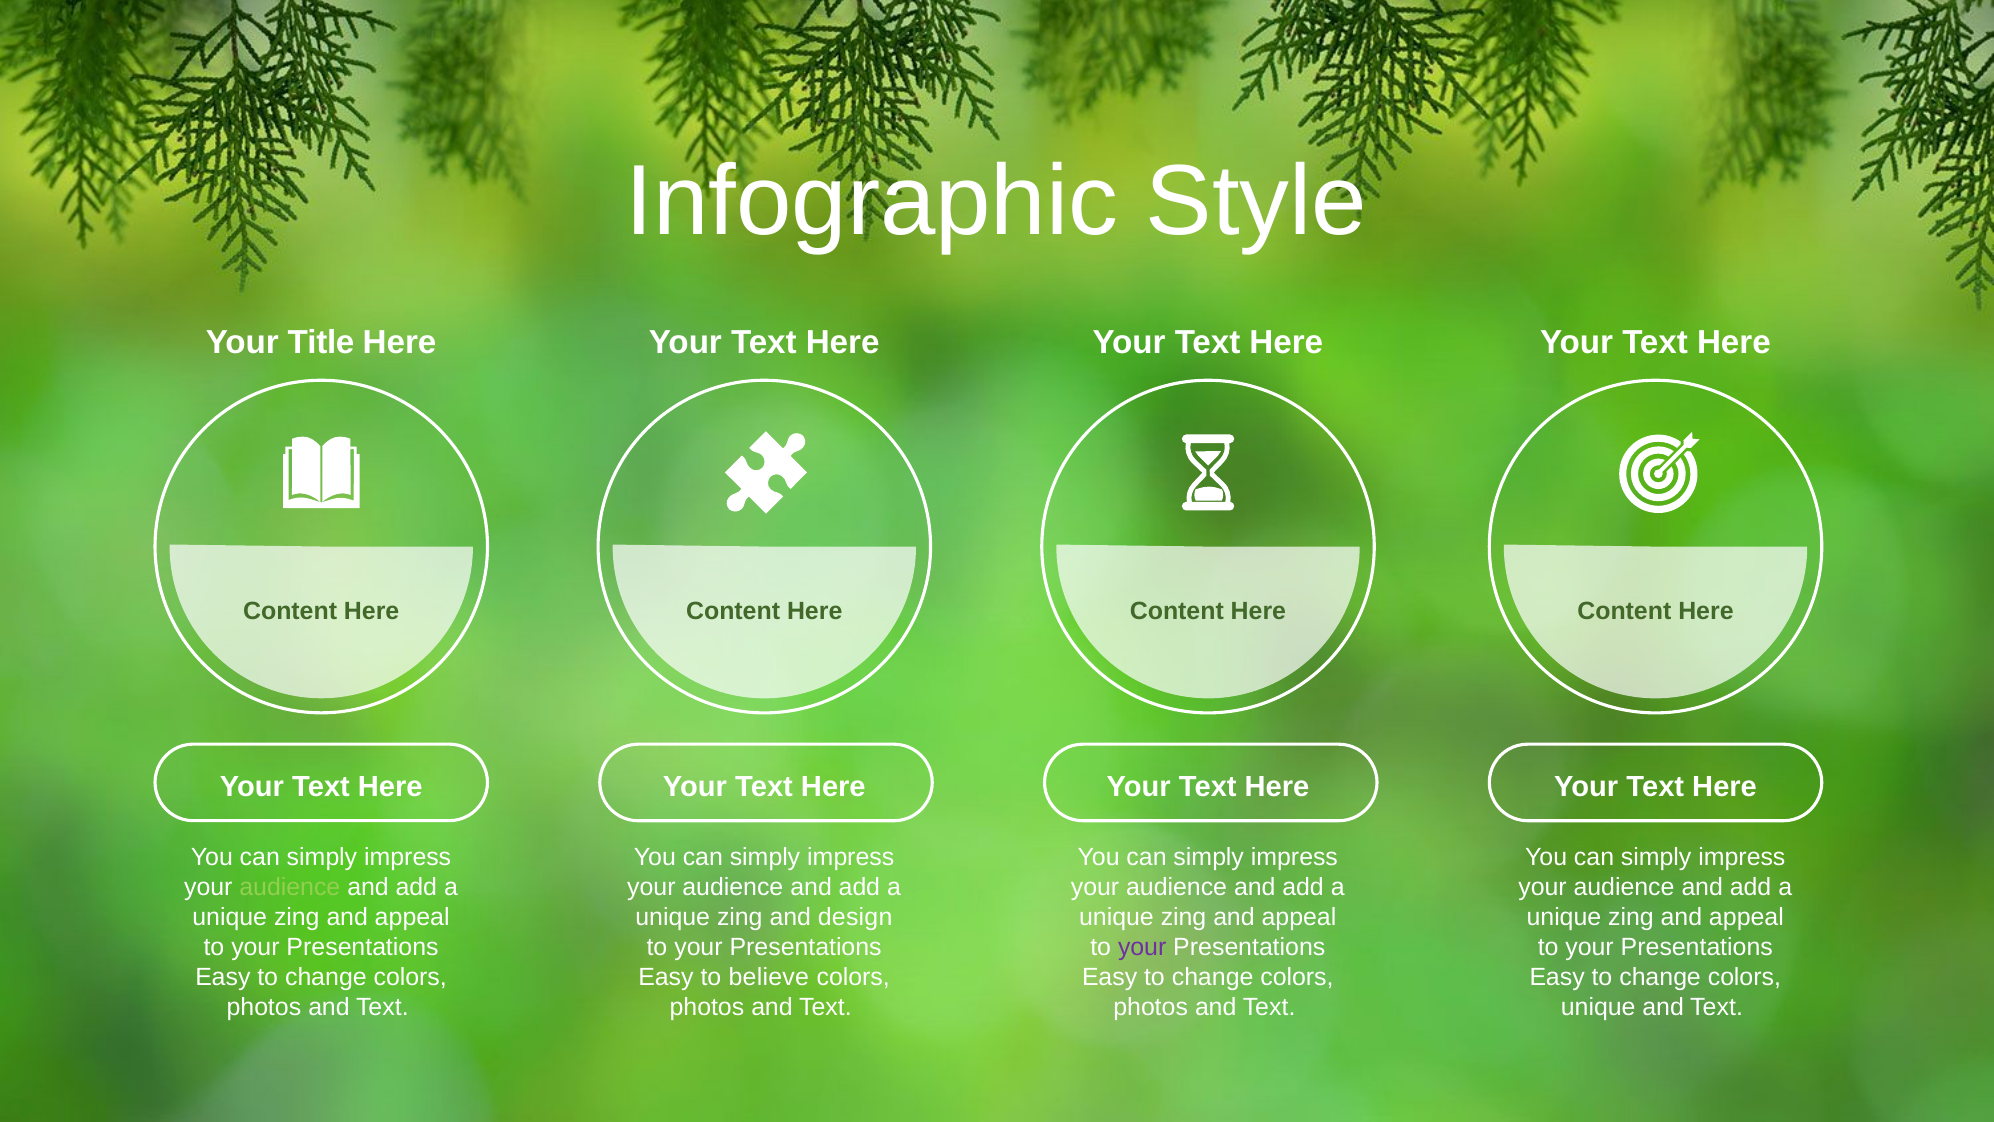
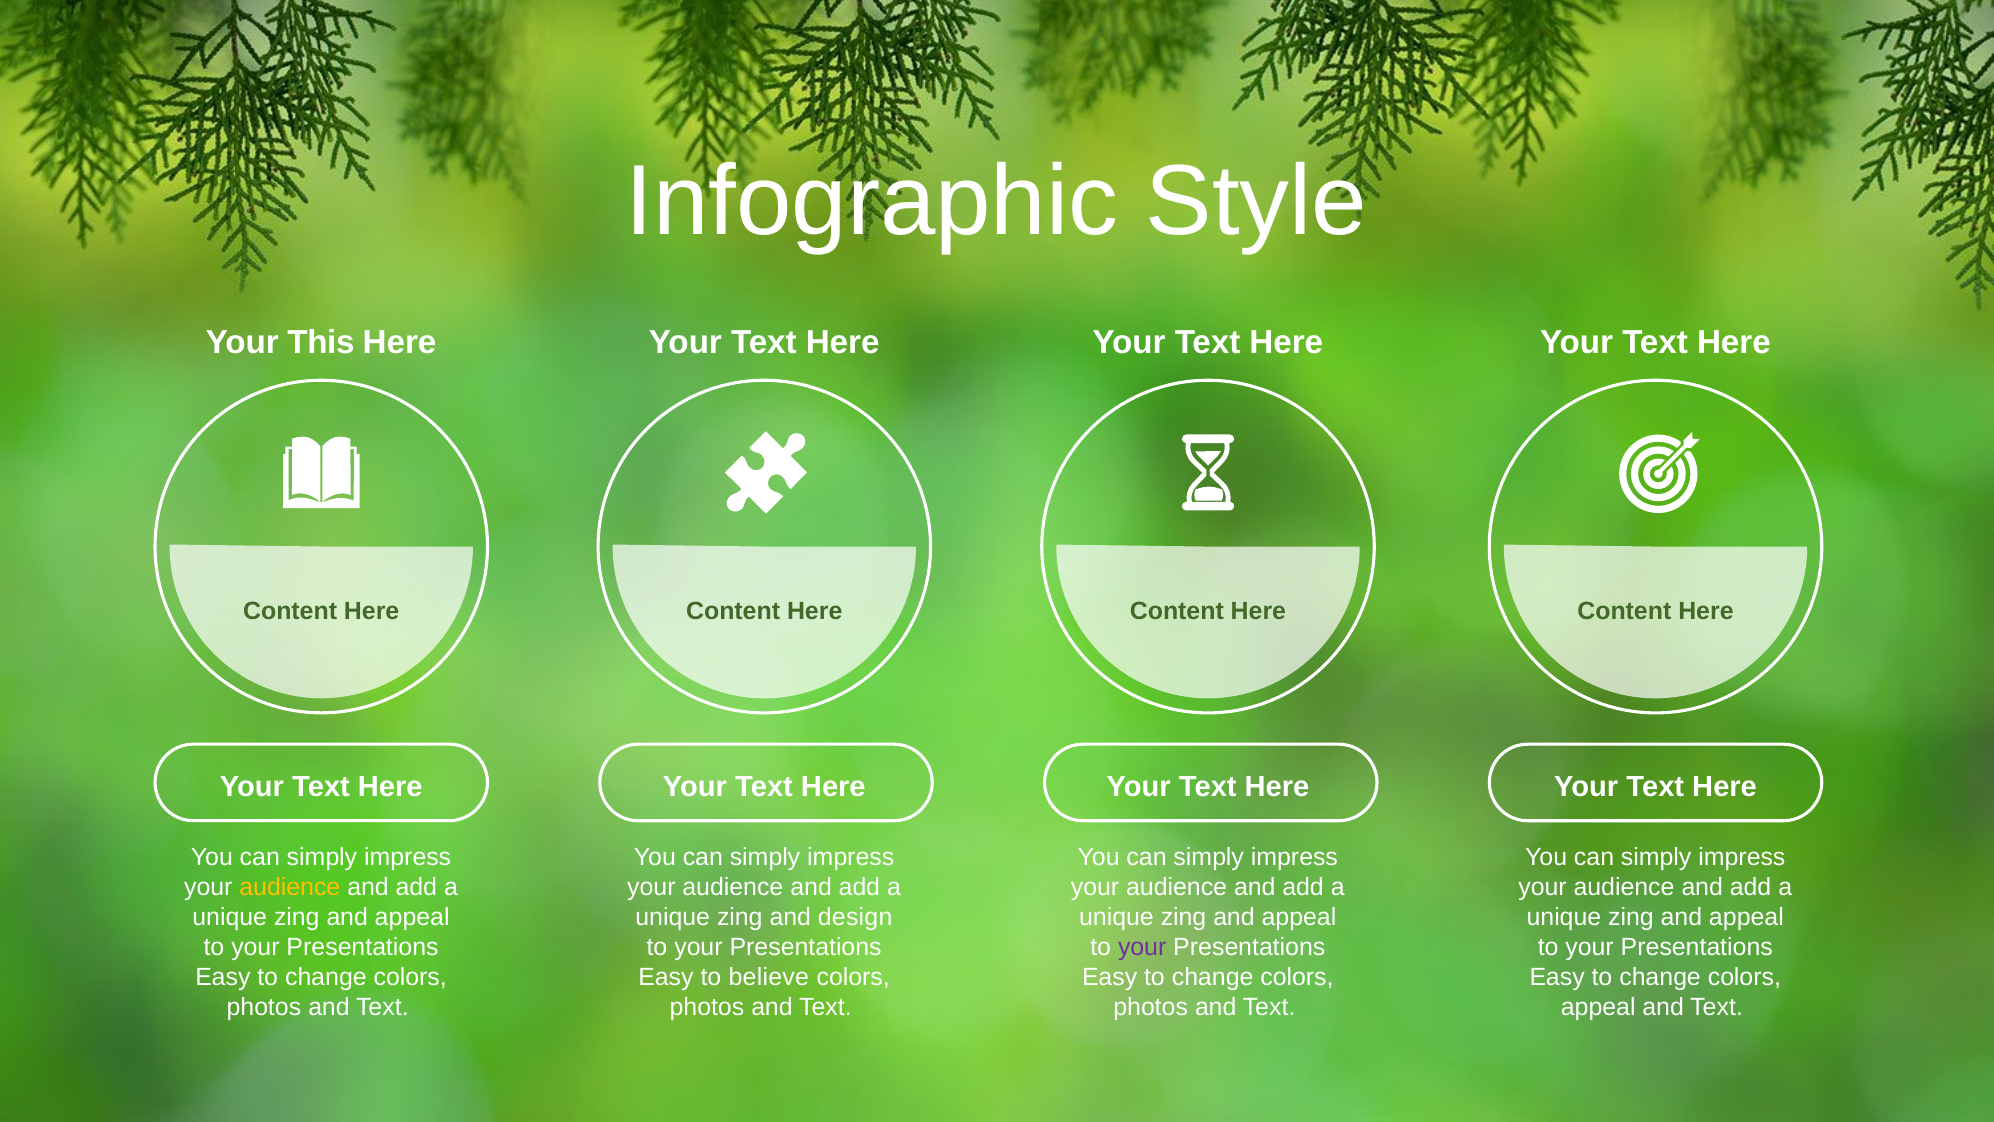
Title: Title -> This
audience at (290, 887) colour: light green -> yellow
unique at (1598, 1007): unique -> appeal
